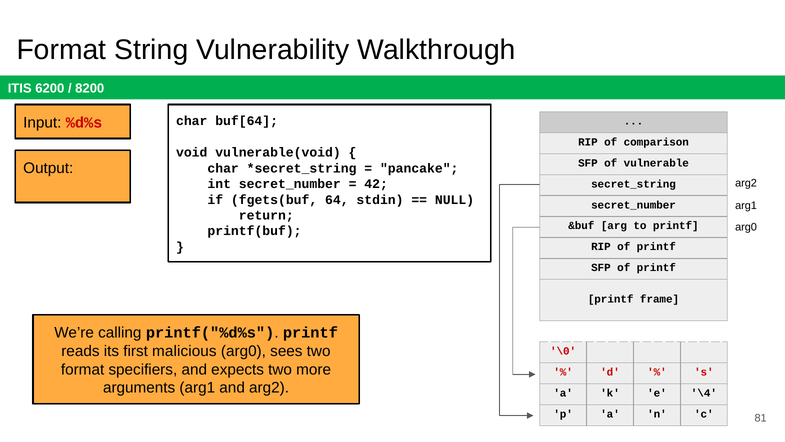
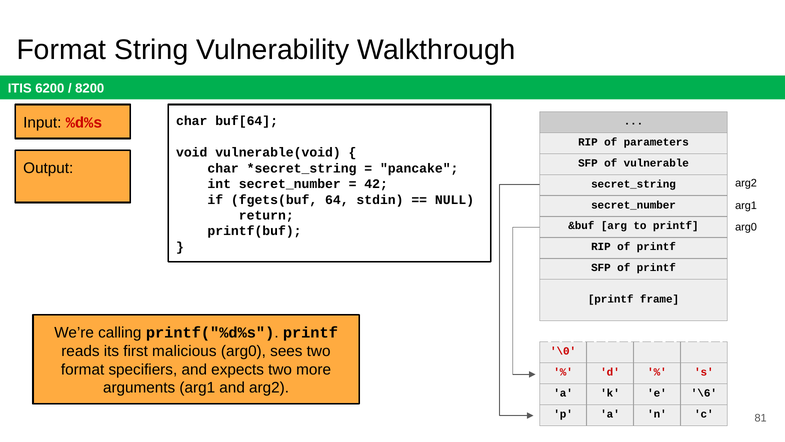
comparison: comparison -> parameters
\4: \4 -> \6
